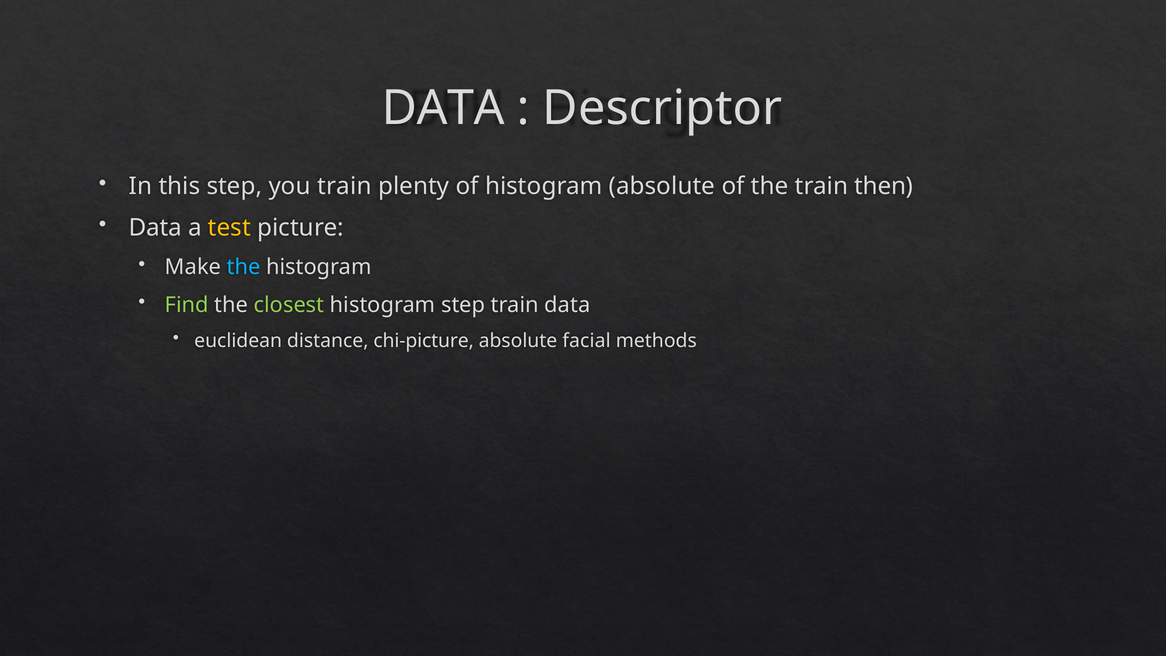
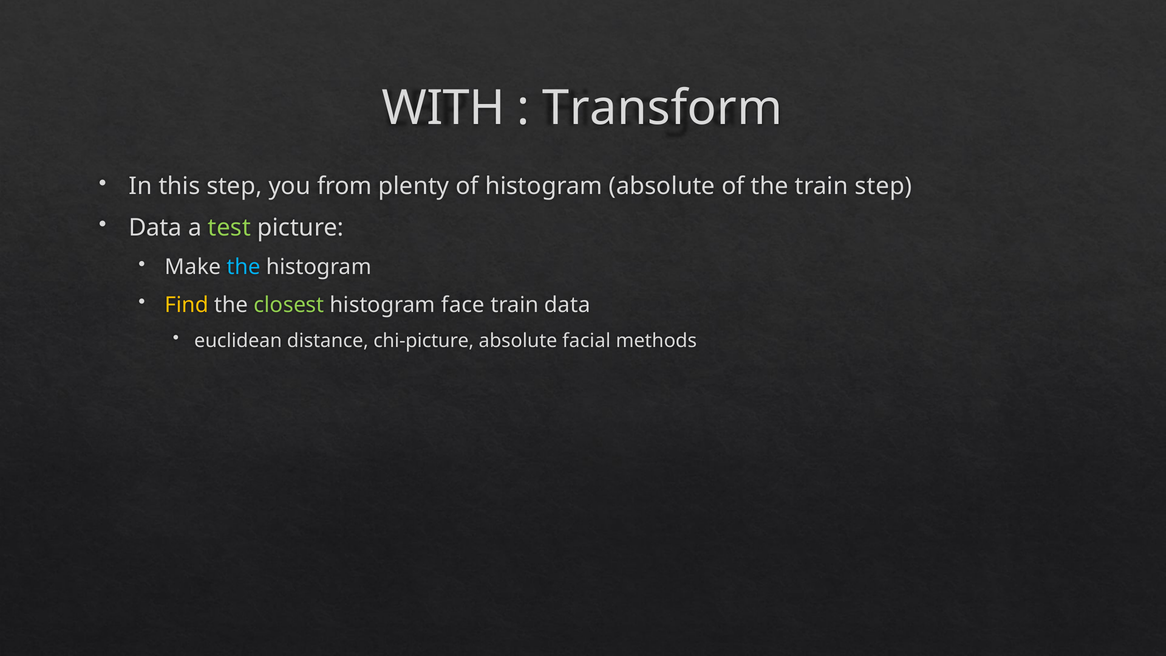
DATA at (443, 108): DATA -> WITH
Descriptor: Descriptor -> Transform
you train: train -> from
train then: then -> step
test colour: yellow -> light green
Find colour: light green -> yellow
histogram step: step -> face
